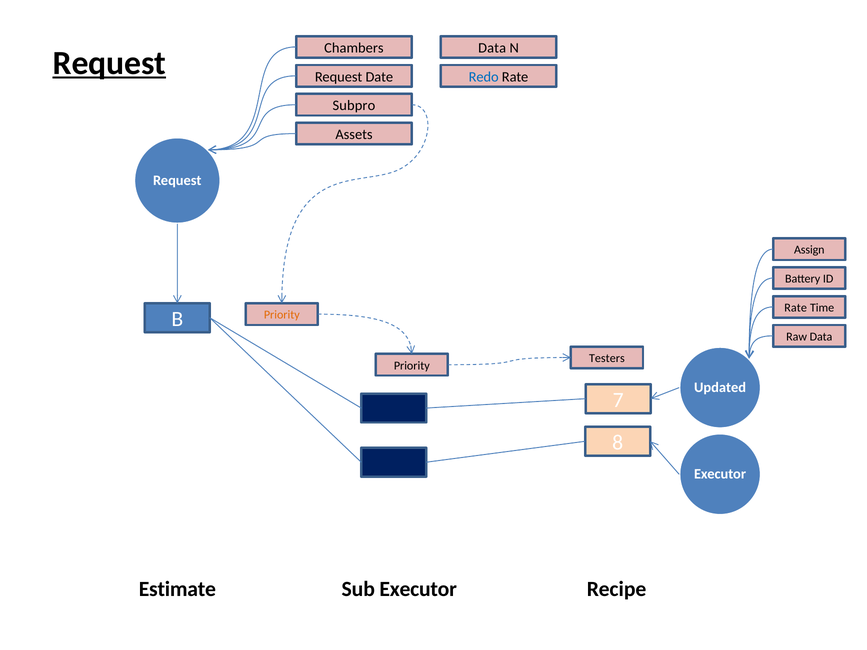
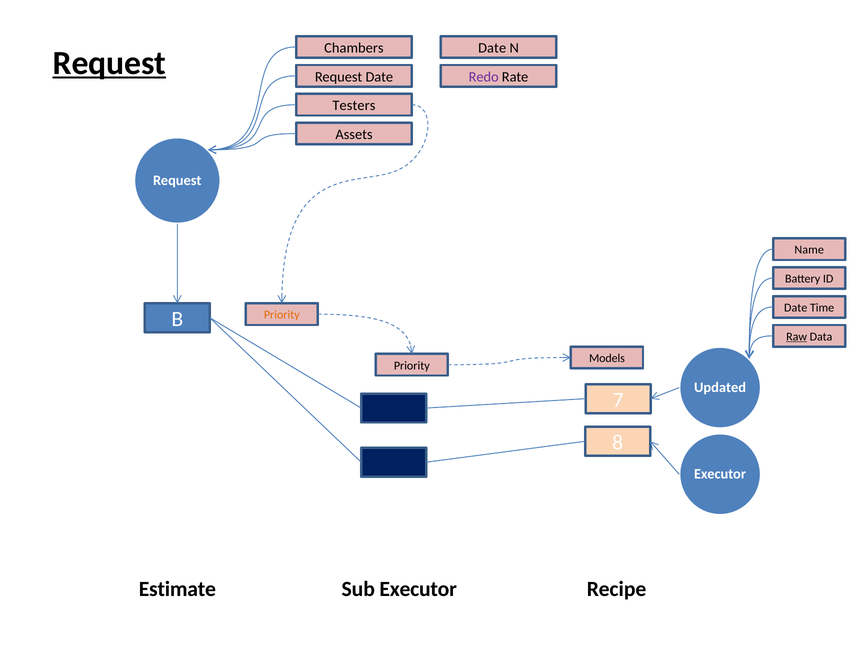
Data at (492, 48): Data -> Date
Redo colour: blue -> purple
Subpro: Subpro -> Testers
Assign: Assign -> Name
Rate at (796, 308): Rate -> Date
Raw underline: none -> present
Testers: Testers -> Models
